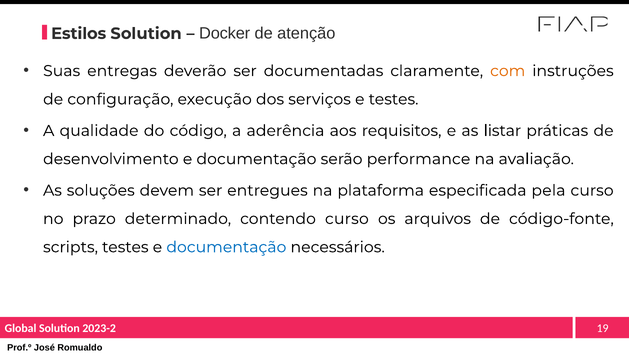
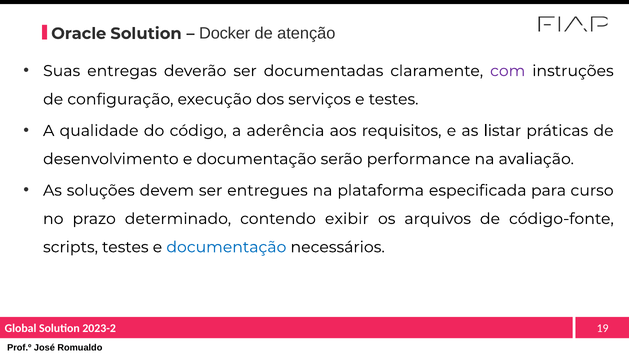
Estilos: Estilos -> Oracle
com colour: orange -> purple
pela: pela -> para
contendo curso: curso -> exibir
